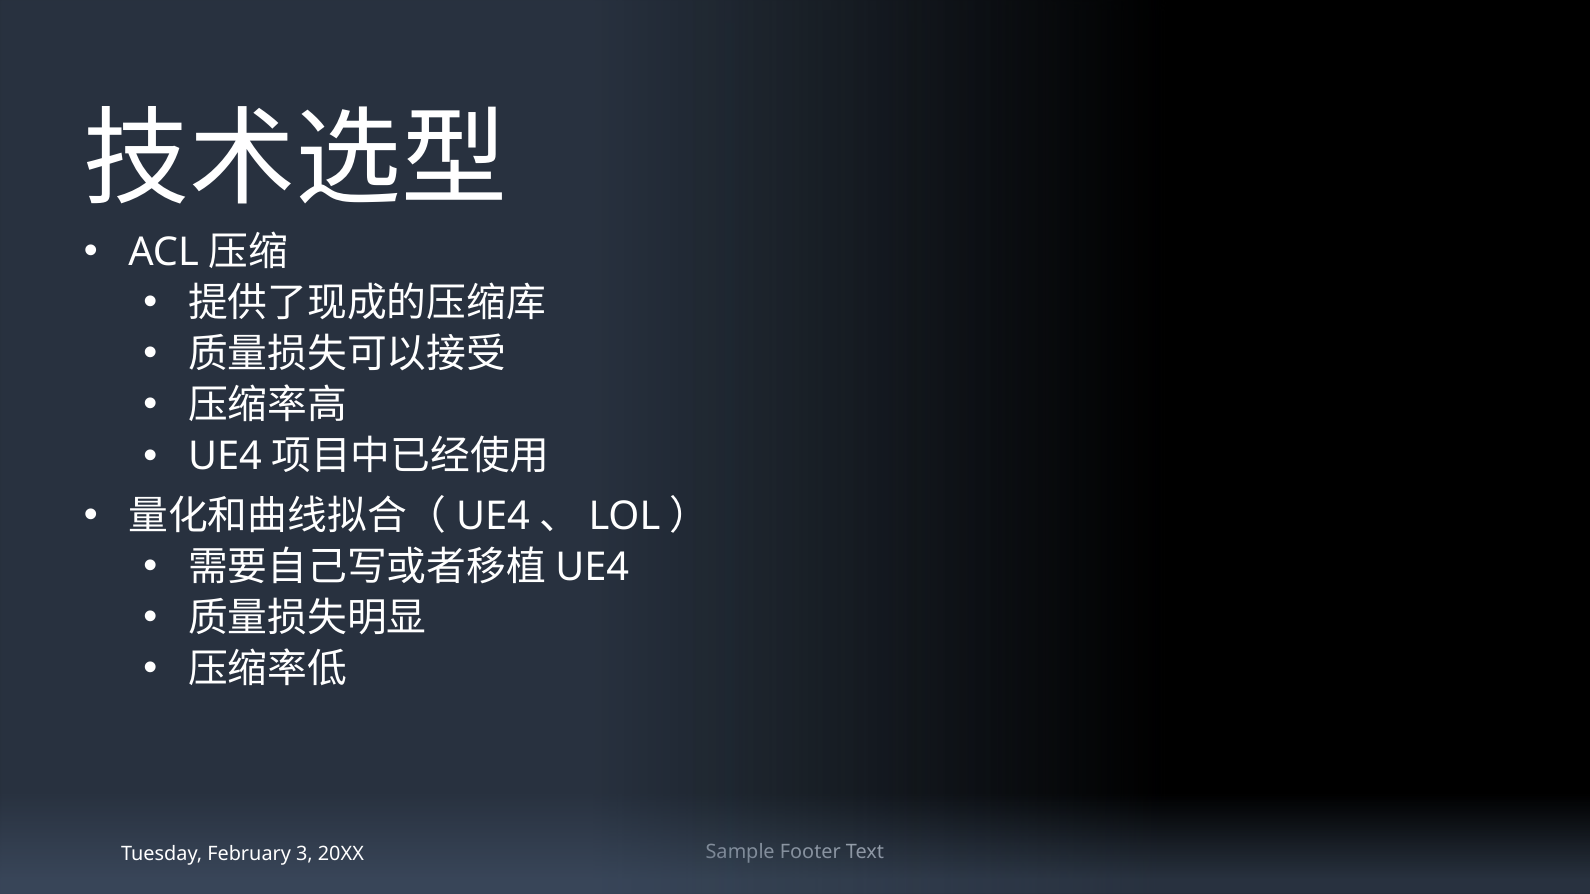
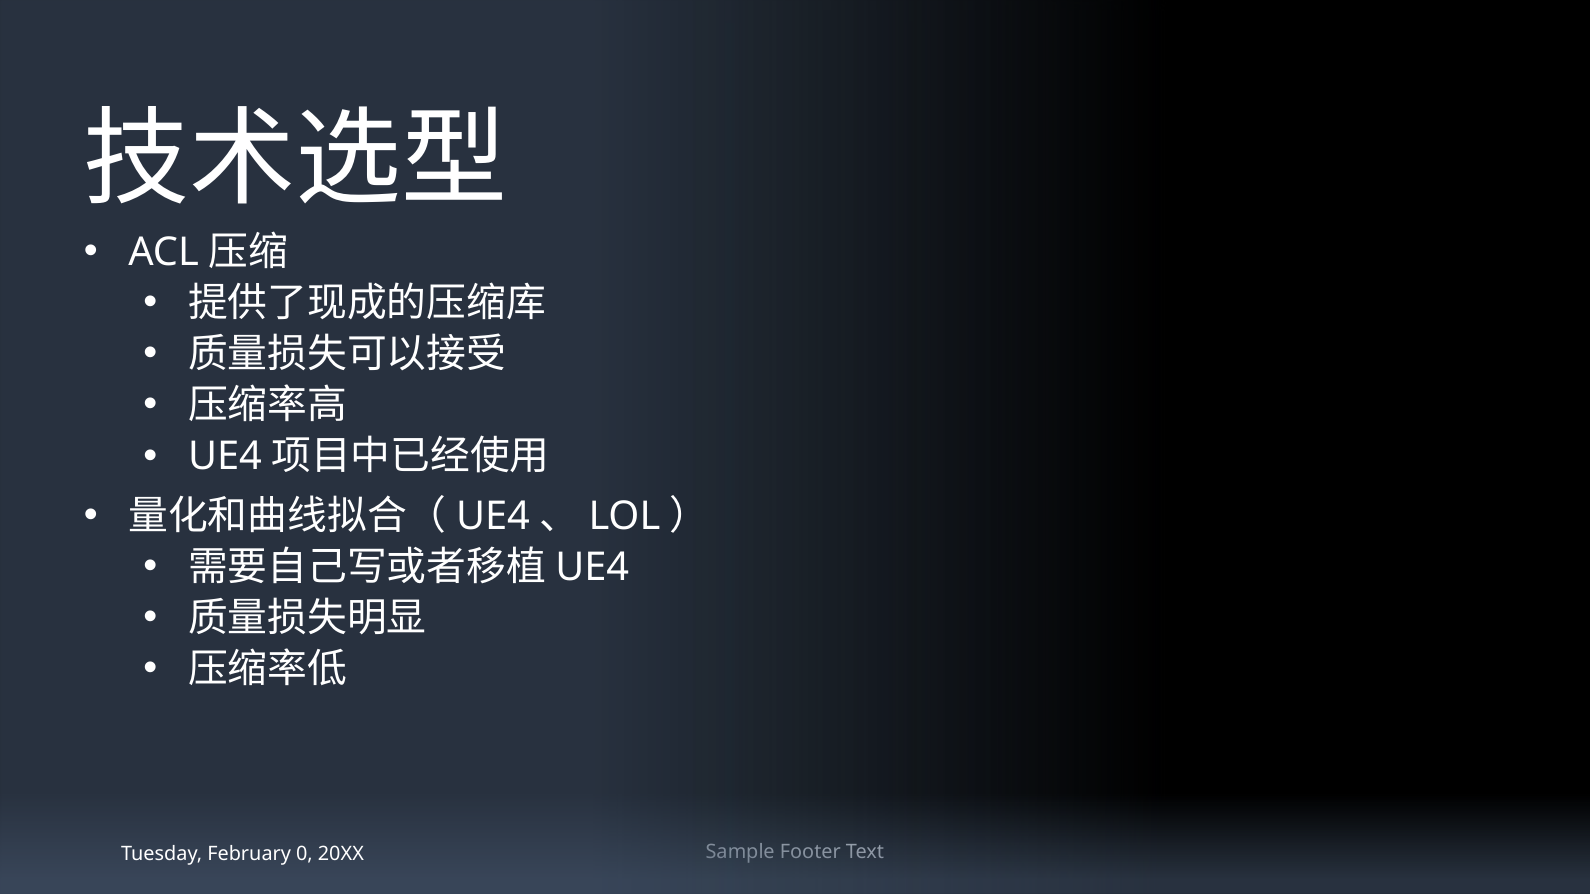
3: 3 -> 0
